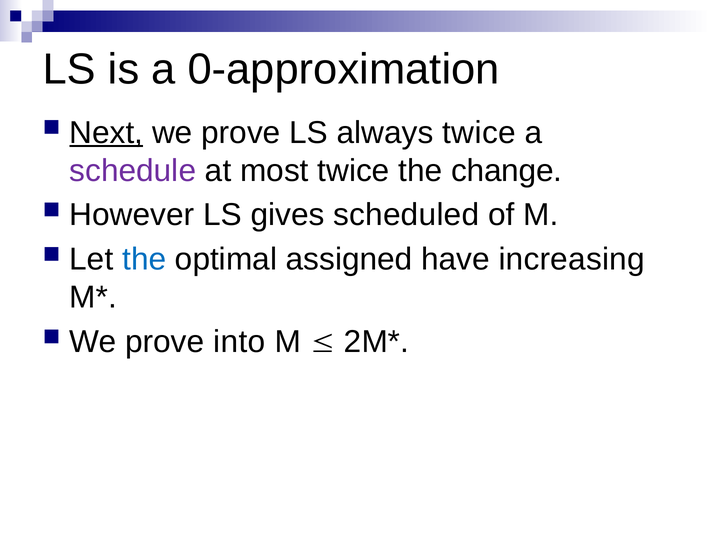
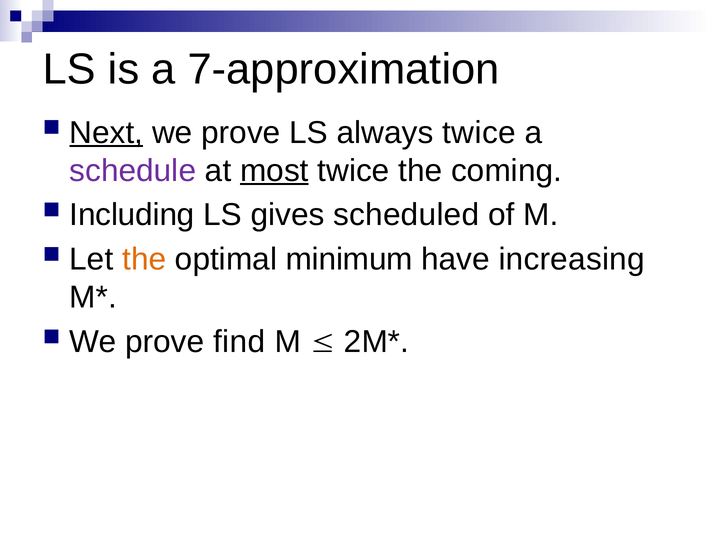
0-approximation: 0-approximation -> 7-approximation
most underline: none -> present
change: change -> coming
However: However -> Including
the at (144, 259) colour: blue -> orange
assigned: assigned -> minimum
into: into -> find
